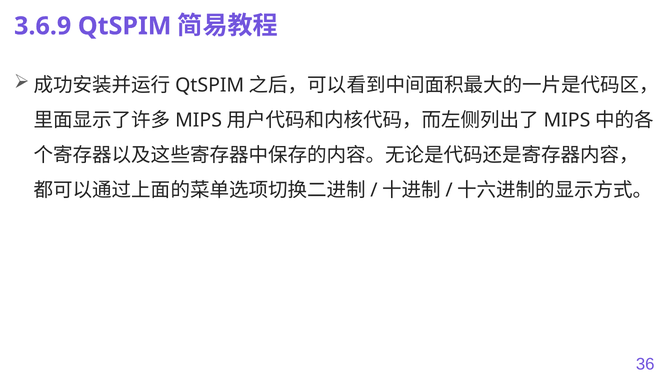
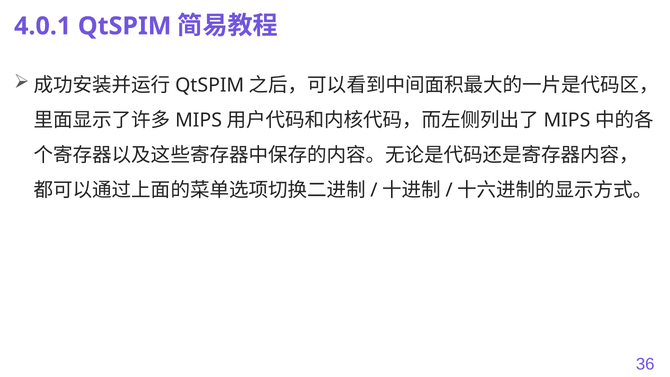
3.6.9: 3.6.9 -> 4.0.1
